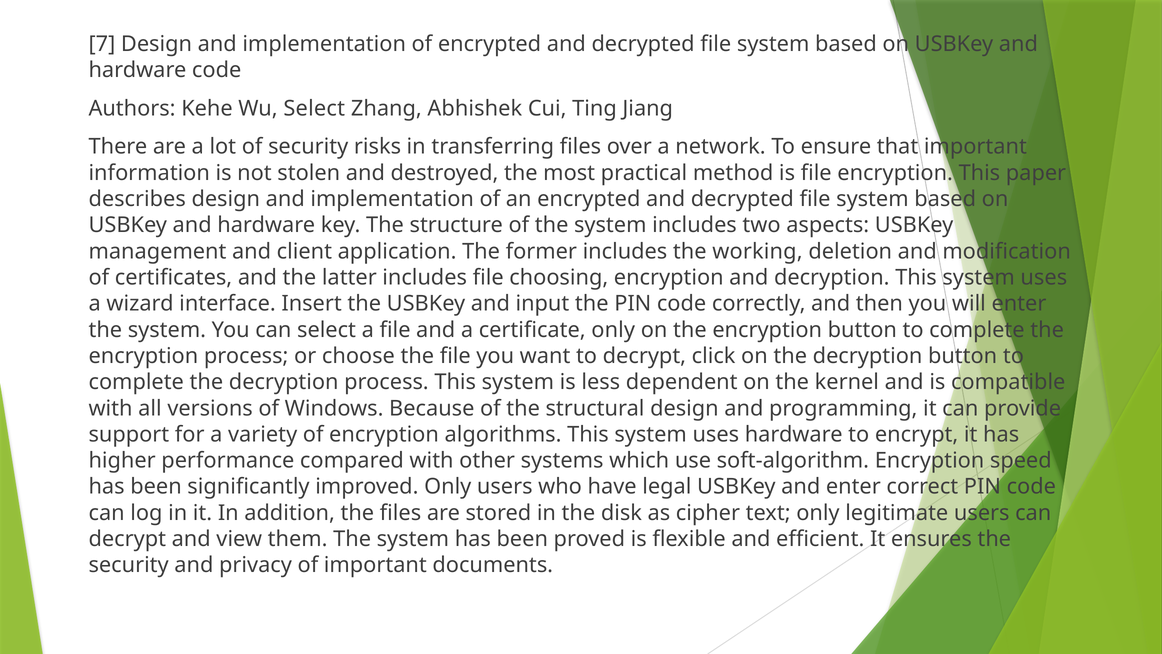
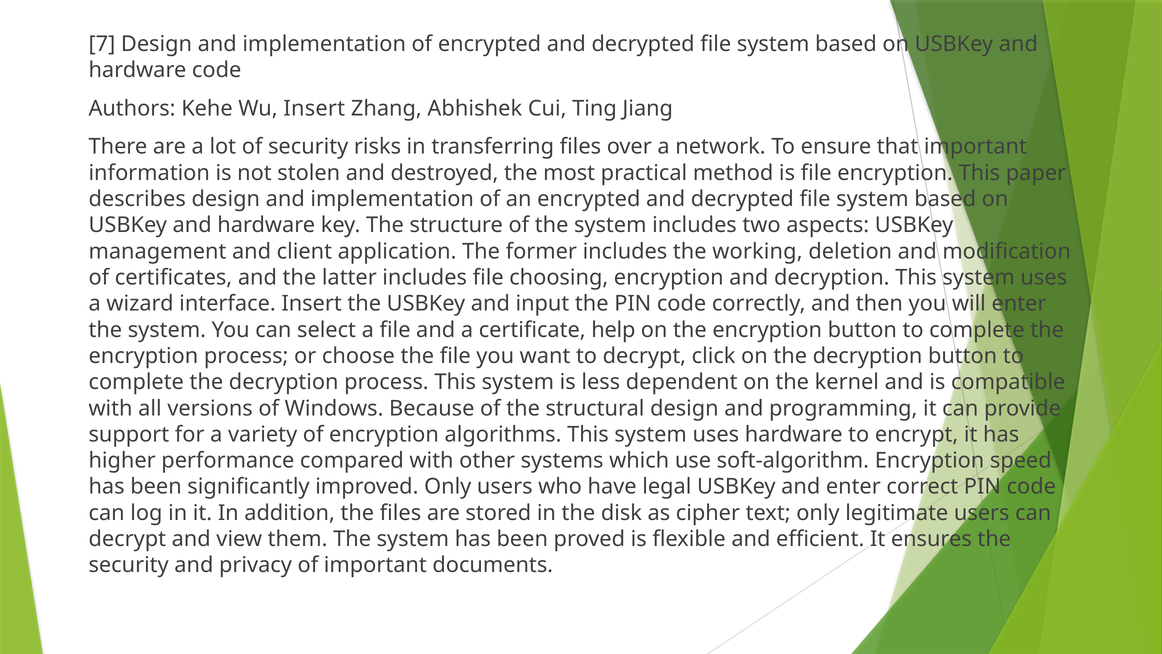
Wu Select: Select -> Insert
certificate only: only -> help
